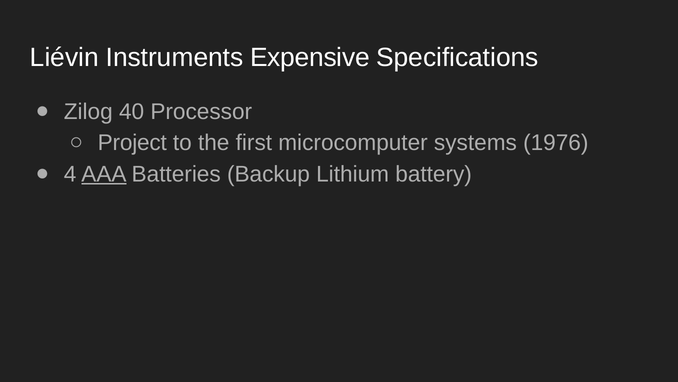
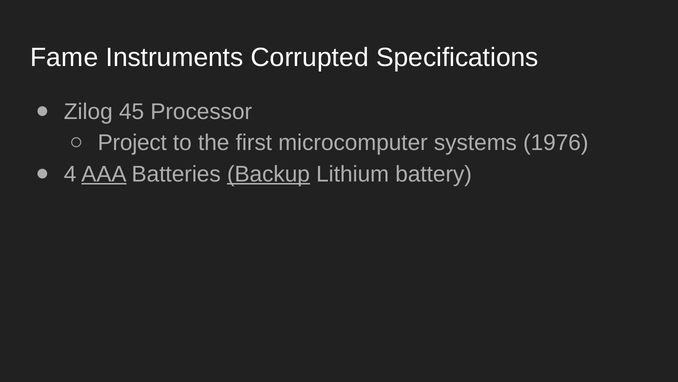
Liévin: Liévin -> Fame
Expensive: Expensive -> Corrupted
40: 40 -> 45
Backup underline: none -> present
